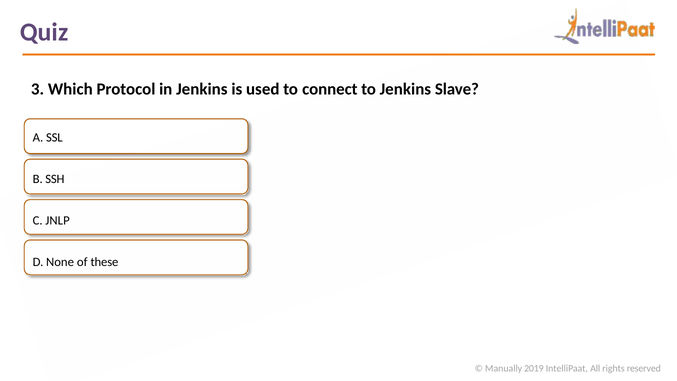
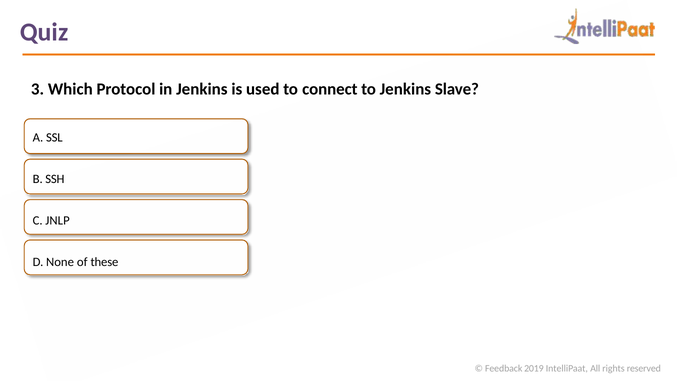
Manually: Manually -> Feedback
